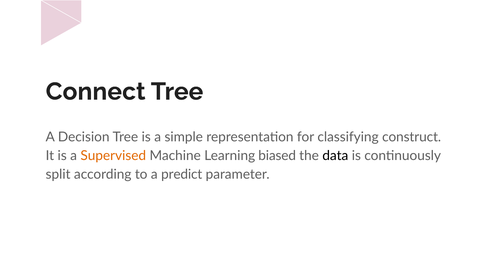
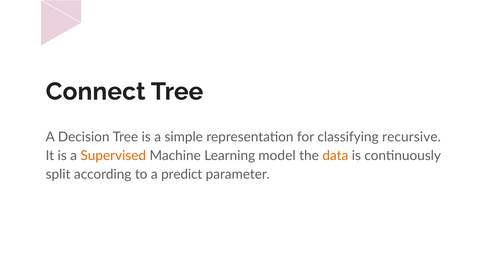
construct: construct -> recursive
biased: biased -> model
data colour: black -> orange
